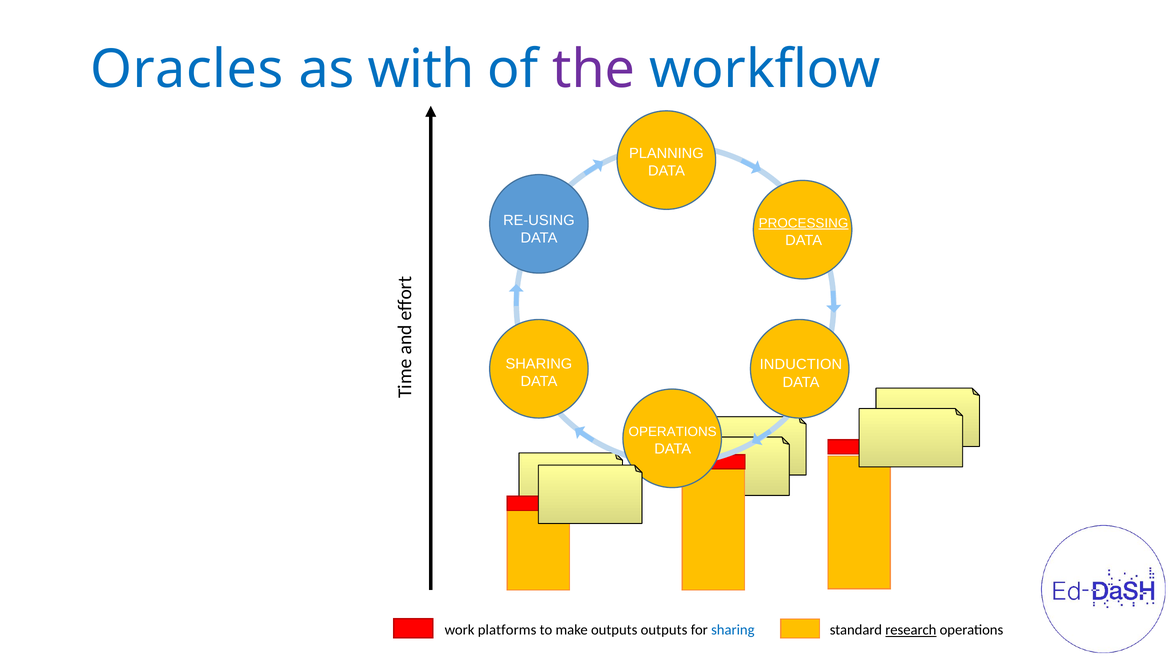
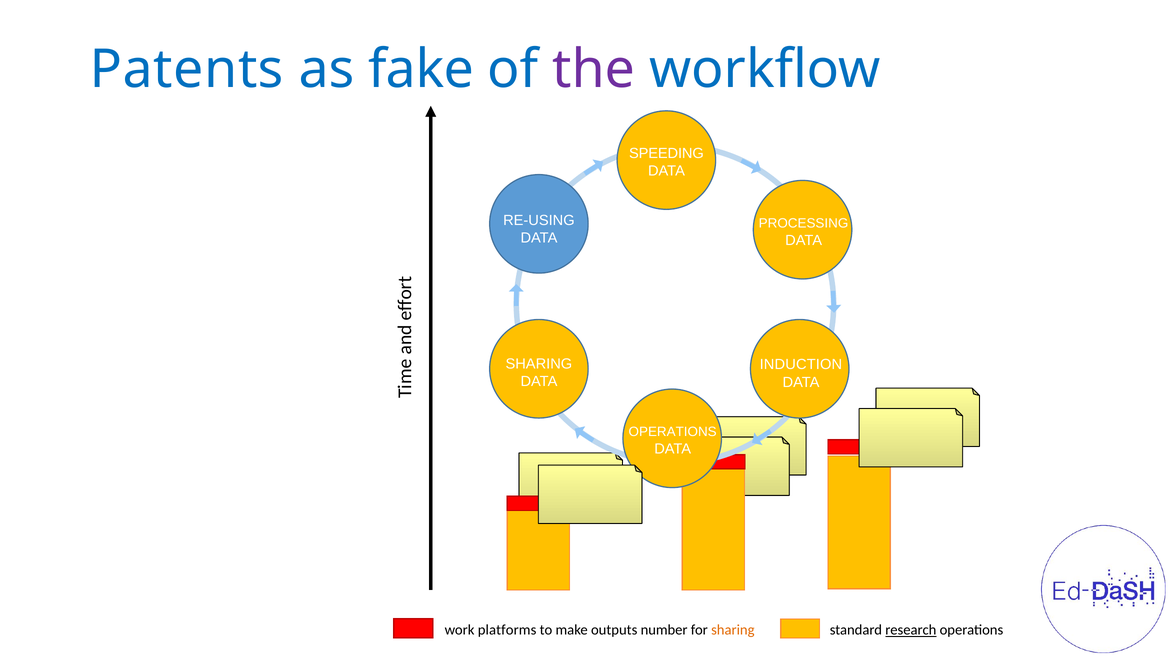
Oracles: Oracles -> Patents
with: with -> fake
PLANNING: PLANNING -> SPEEDING
PROCESSING underline: present -> none
outputs outputs: outputs -> number
sharing at (733, 630) colour: blue -> orange
